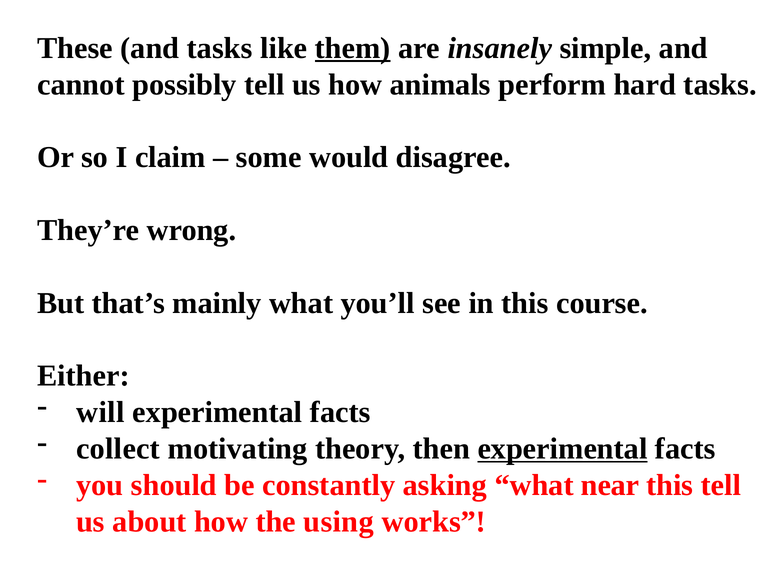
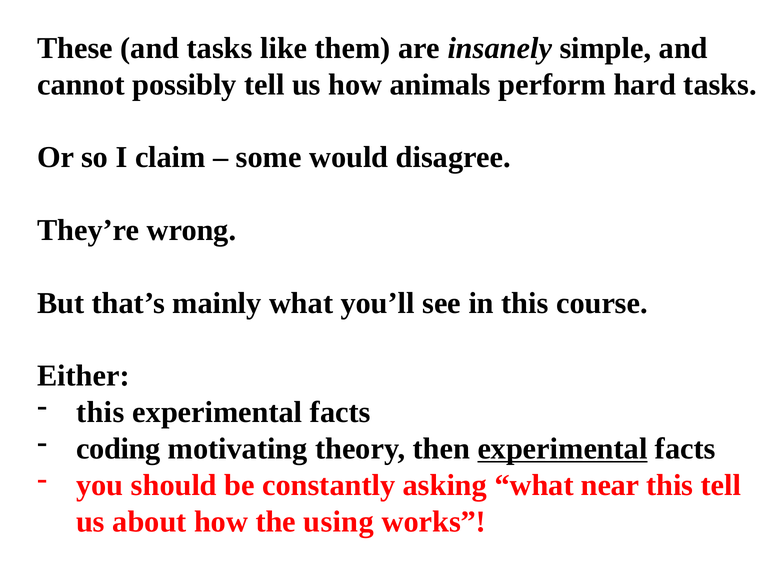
them underline: present -> none
will at (100, 413): will -> this
collect: collect -> coding
